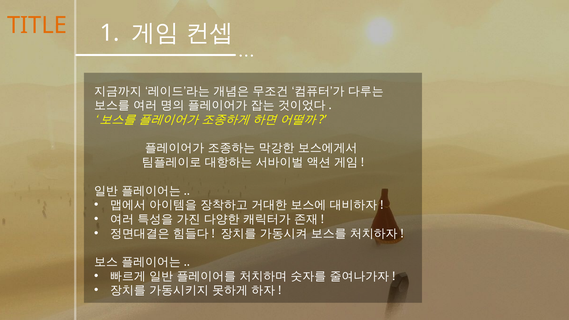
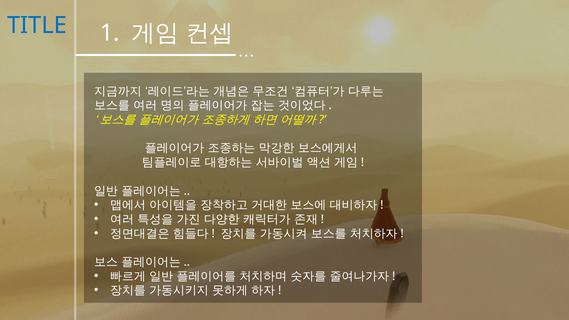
TITLE colour: orange -> blue
